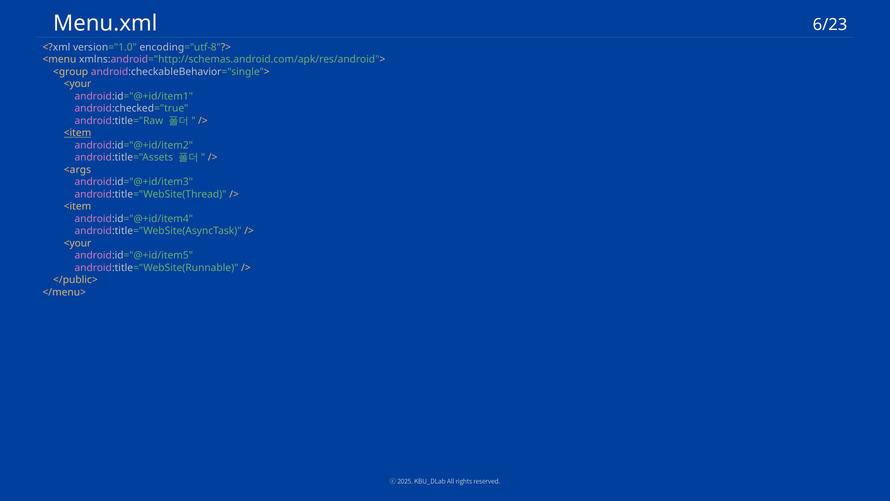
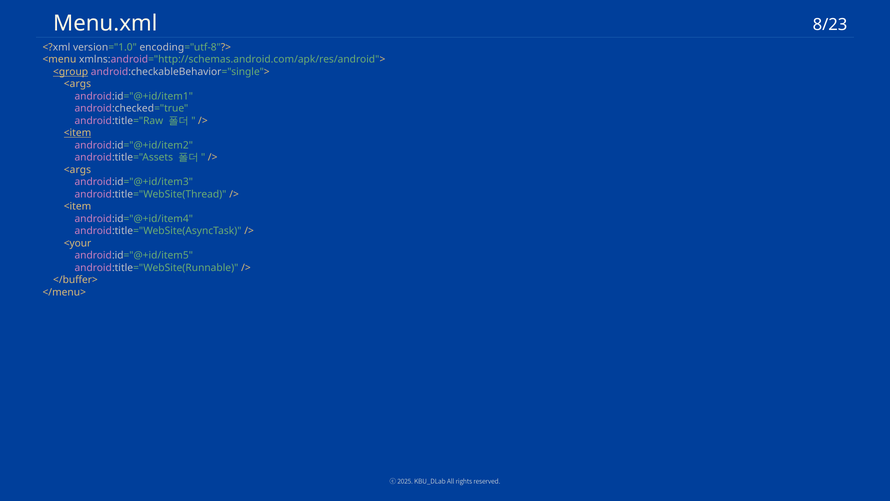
6/23: 6/23 -> 8/23
<group underline: none -> present
<your at (78, 84): <your -> <args
</public>: </public> -> </buffer>
